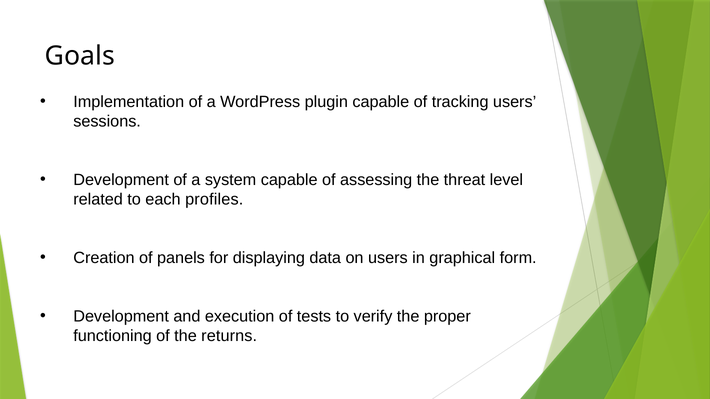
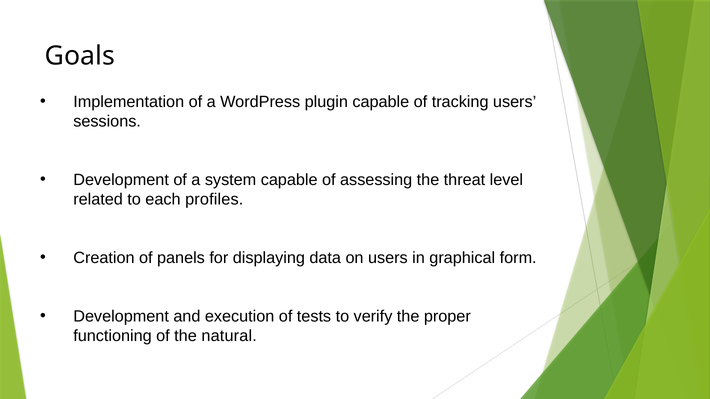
returns: returns -> natural
